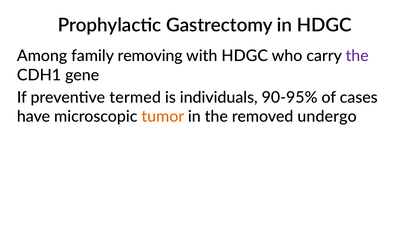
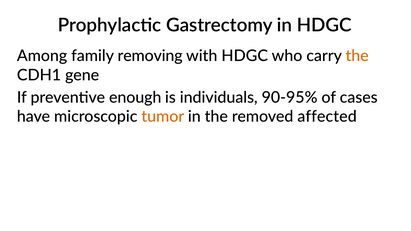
the at (357, 56) colour: purple -> orange
termed: termed -> enough
undergo: undergo -> affected
